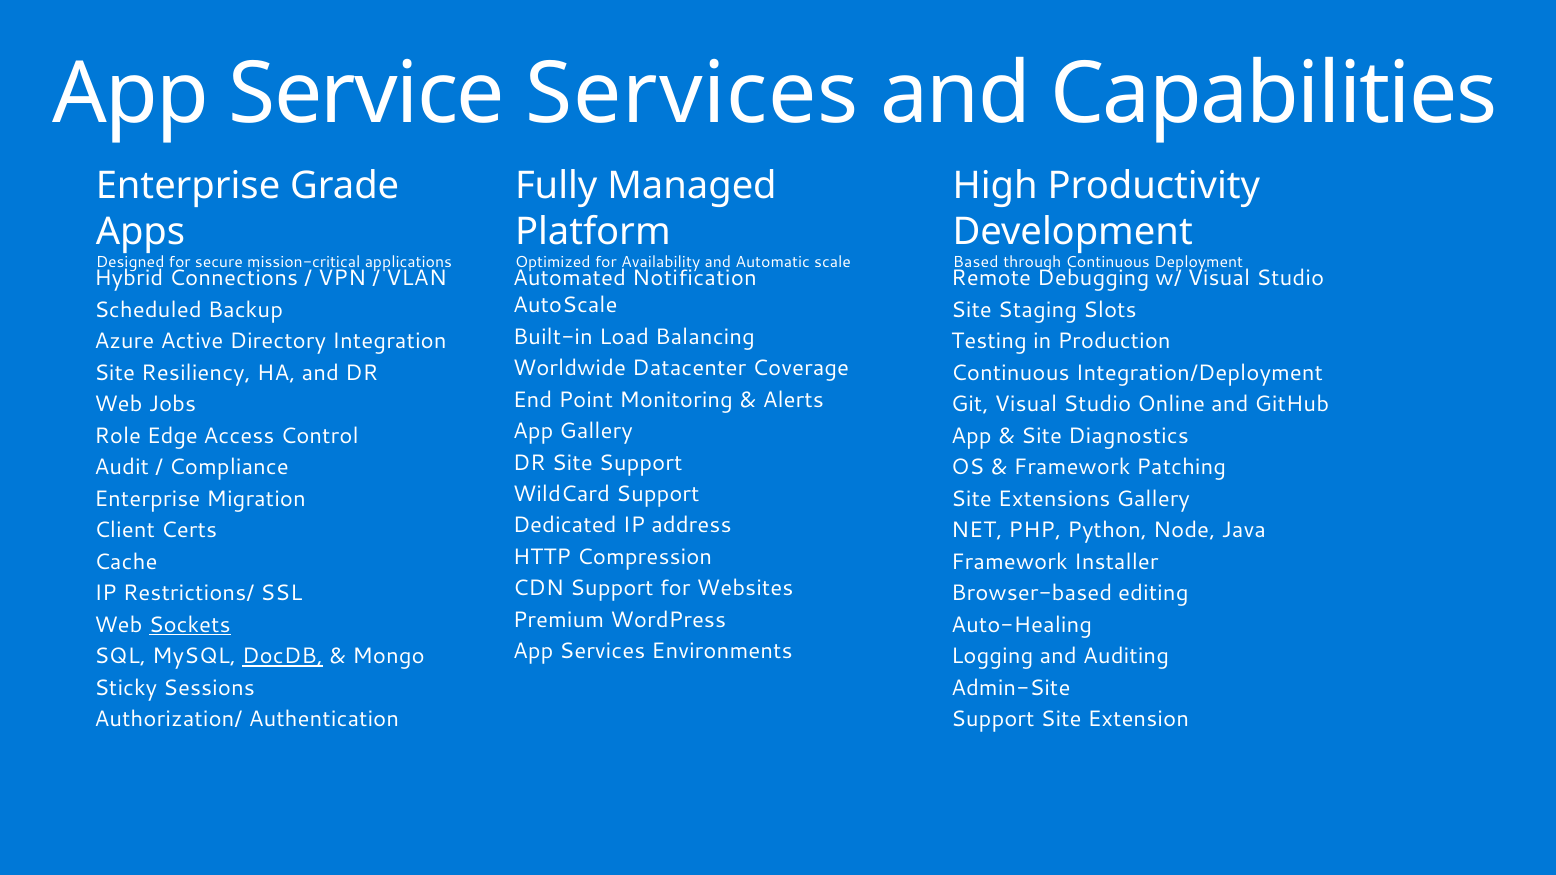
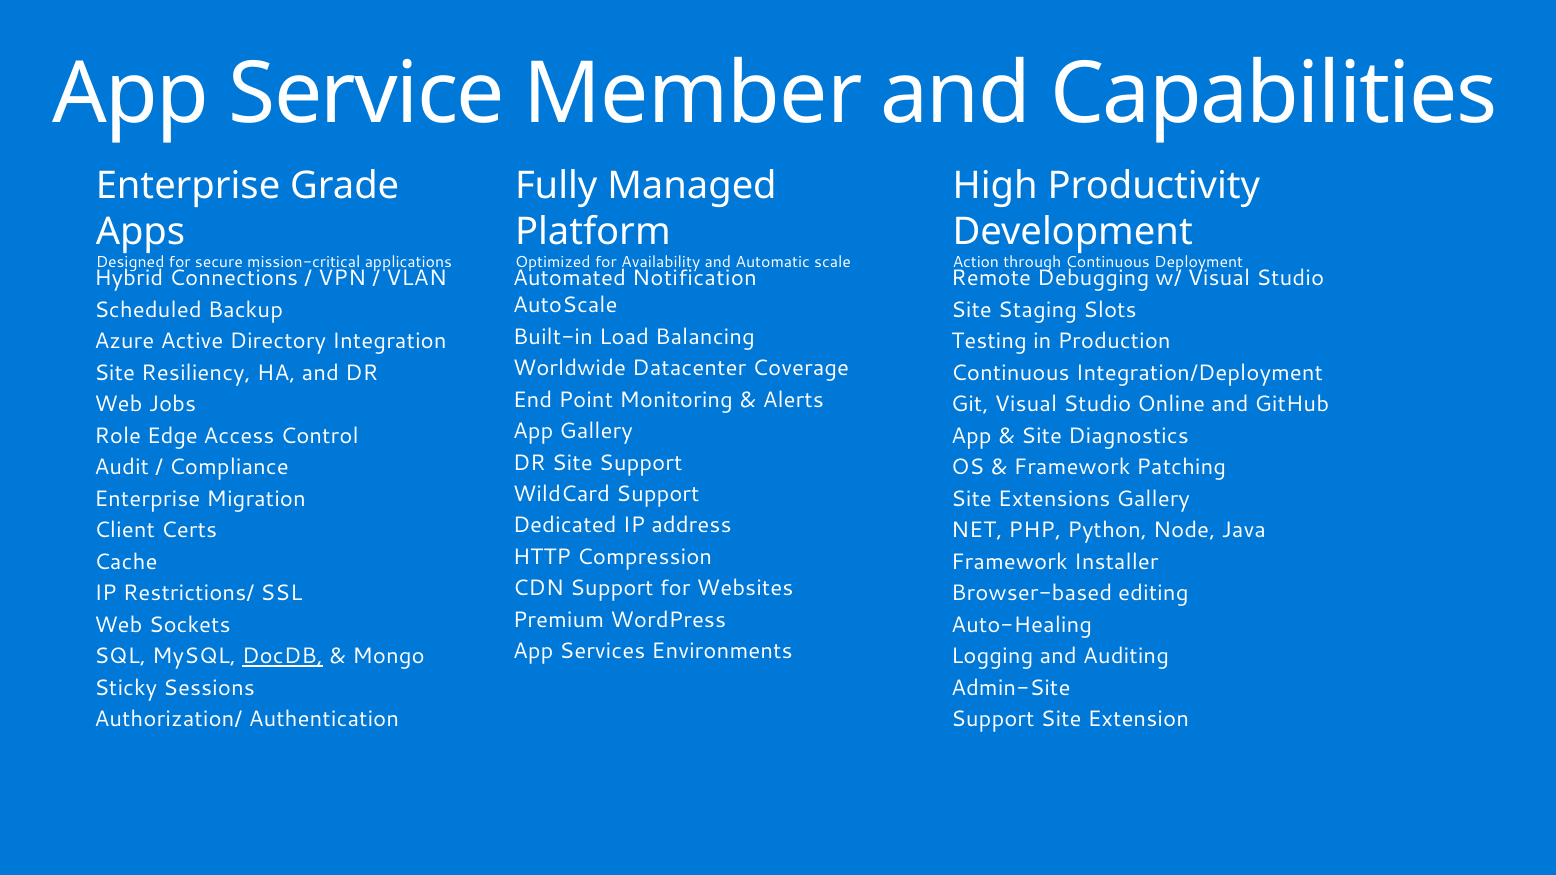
Service Services: Services -> Member
Based: Based -> Action
Sockets underline: present -> none
